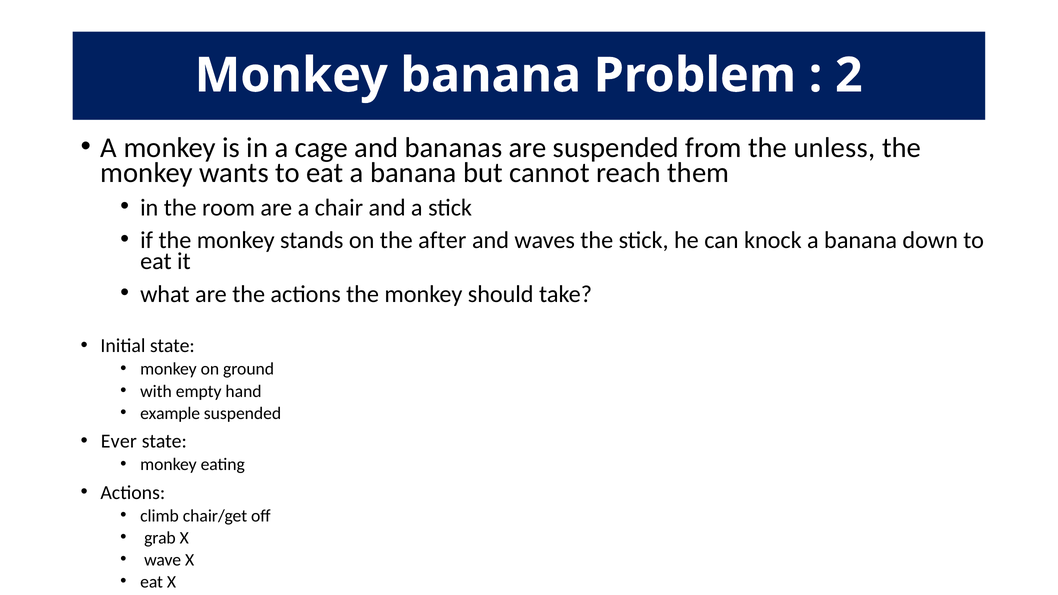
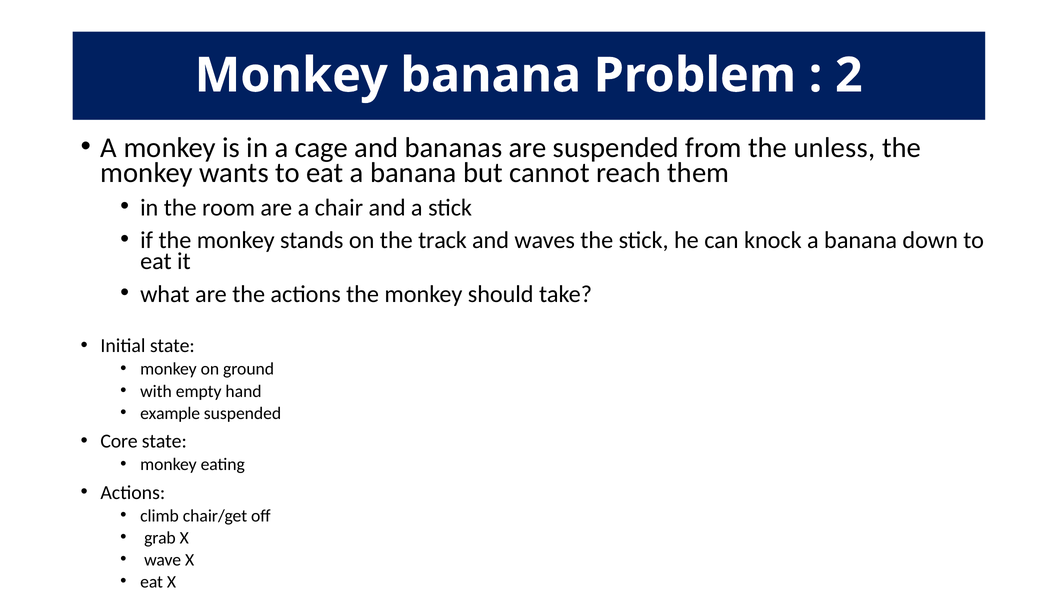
after: after -> track
Ever: Ever -> Core
